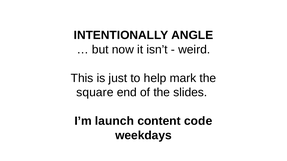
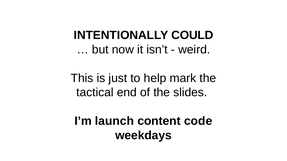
ANGLE: ANGLE -> COULD
square: square -> tactical
